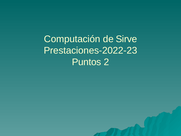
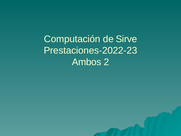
Puntos: Puntos -> Ambos
